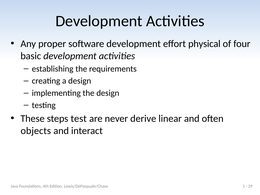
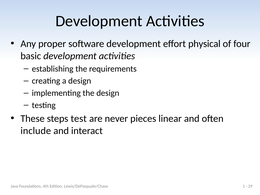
derive: derive -> pieces
objects: objects -> include
